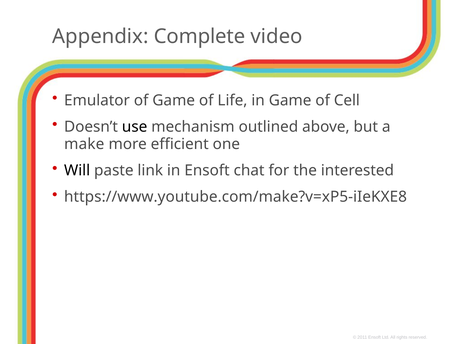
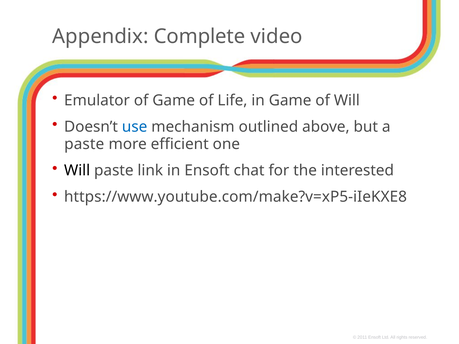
of Cell: Cell -> Will
use colour: black -> blue
make at (84, 144): make -> paste
